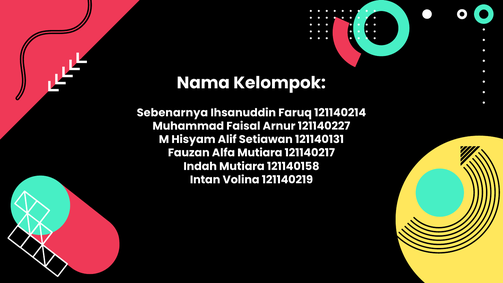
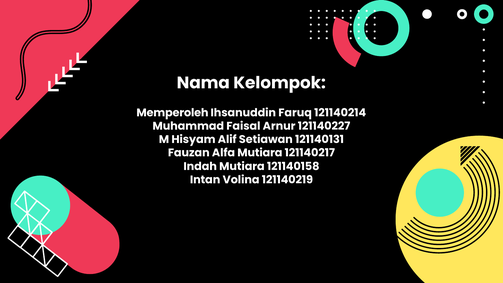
Sebenarnya: Sebenarnya -> Memperoleh
